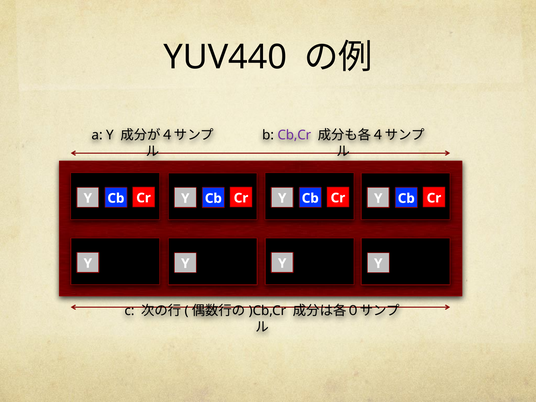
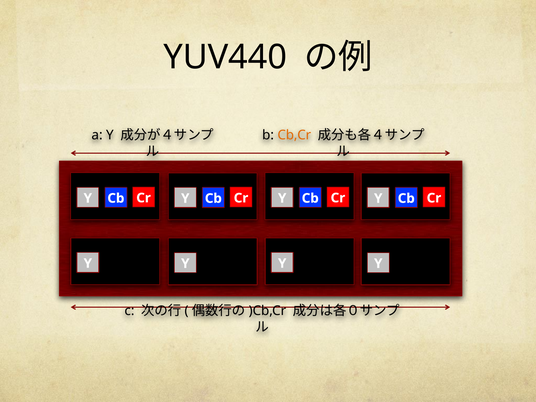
Cb,Cr colour: purple -> orange
